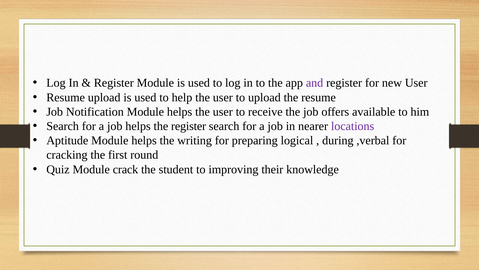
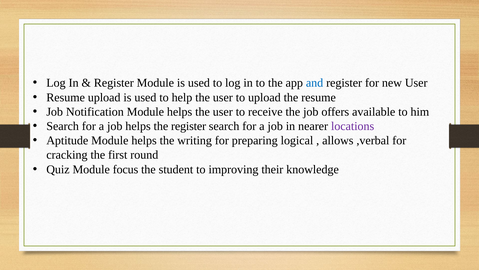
and colour: purple -> blue
during: during -> allows
crack: crack -> focus
